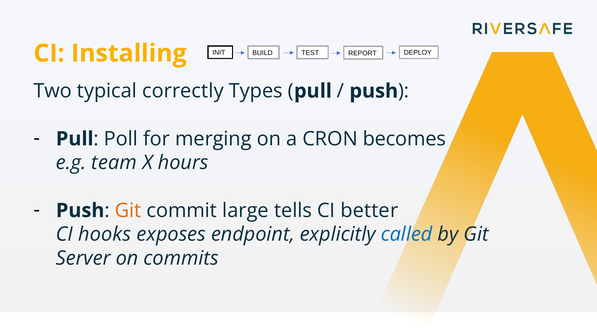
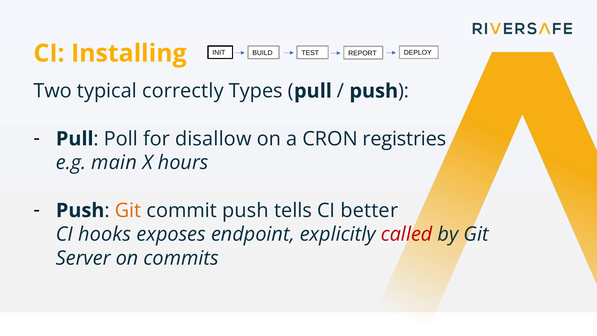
merging: merging -> disallow
becomes: becomes -> registries
team: team -> main
commit large: large -> push
called colour: blue -> red
